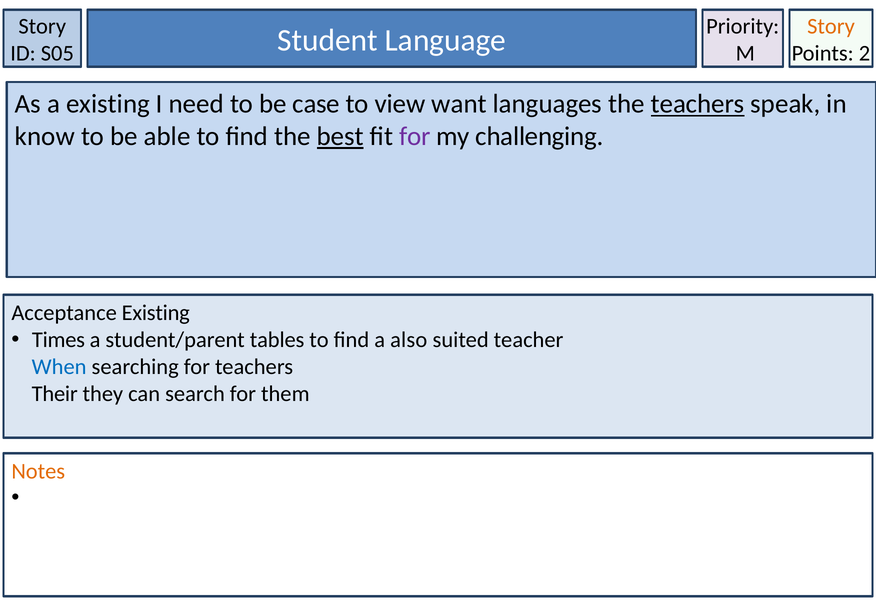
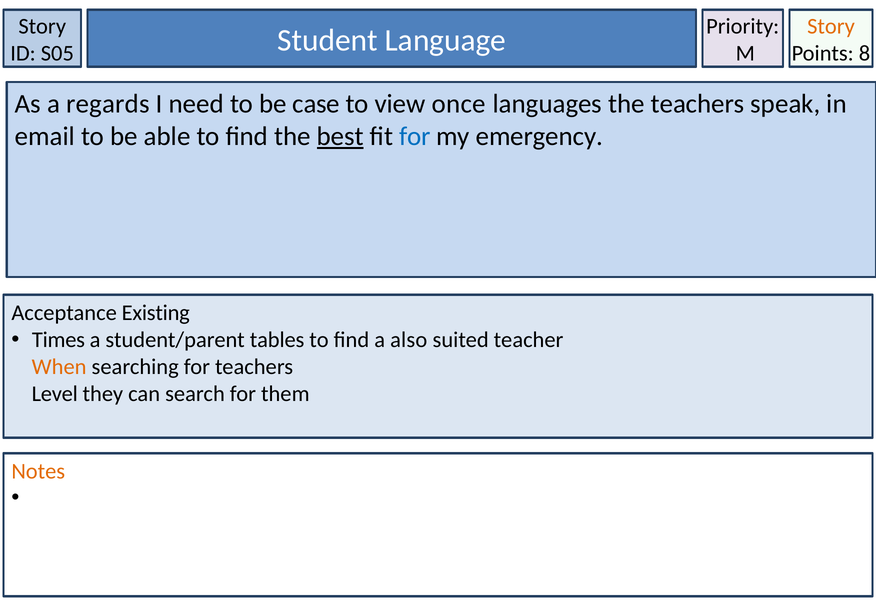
2: 2 -> 8
a existing: existing -> regards
want: want -> once
teachers at (698, 104) underline: present -> none
know: know -> email
for at (415, 136) colour: purple -> blue
challenging: challenging -> emergency
When colour: blue -> orange
Their: Their -> Level
